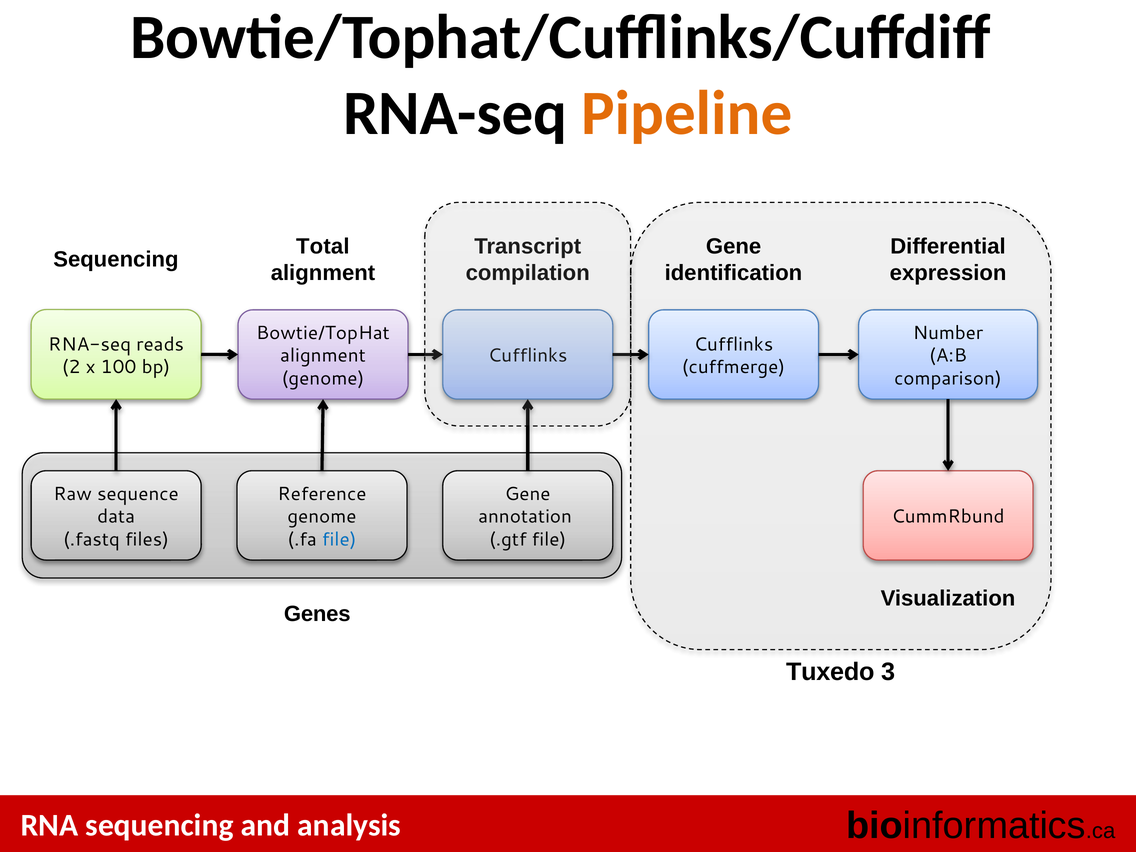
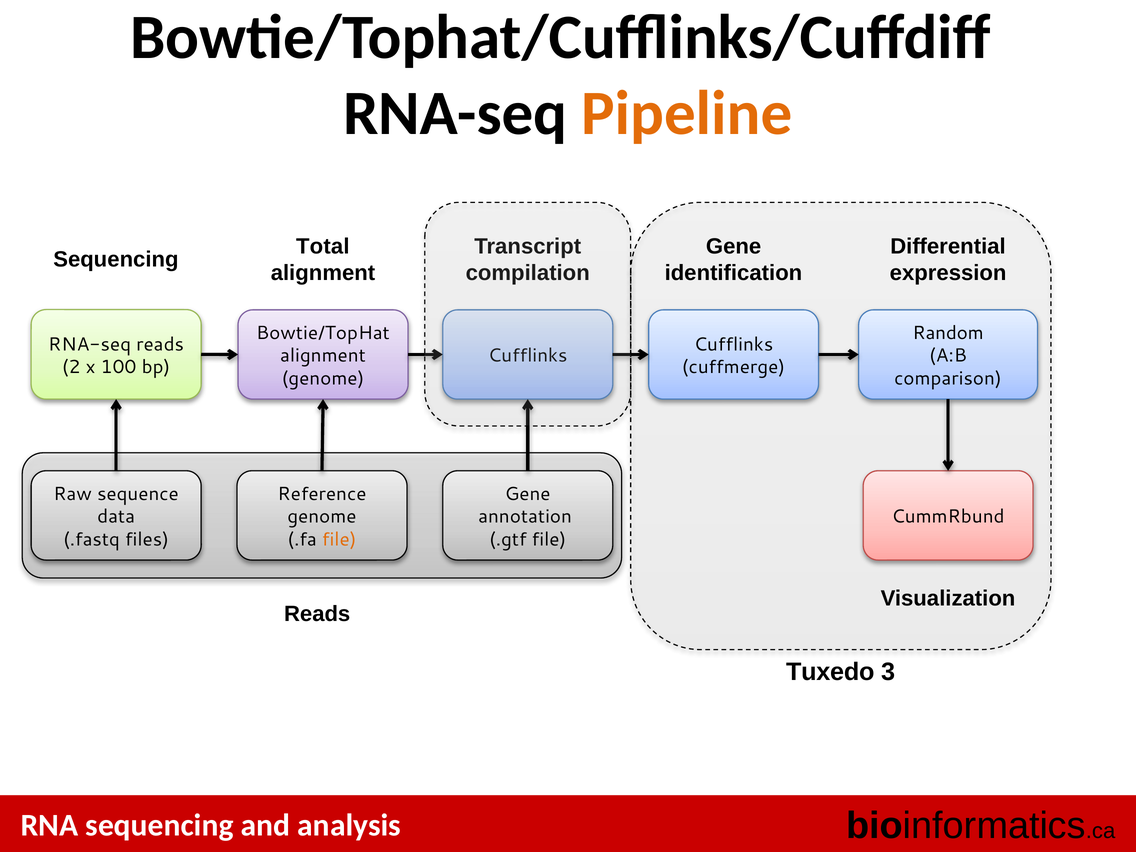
Number: Number -> Random
file at (339, 539) colour: blue -> orange
Genes at (317, 614): Genes -> Reads
